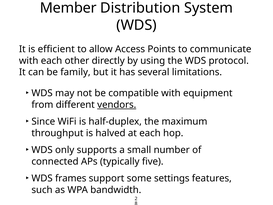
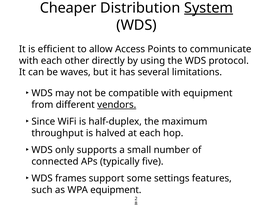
Member: Member -> Cheaper
System underline: none -> present
family: family -> waves
WPA bandwidth: bandwidth -> equipment
